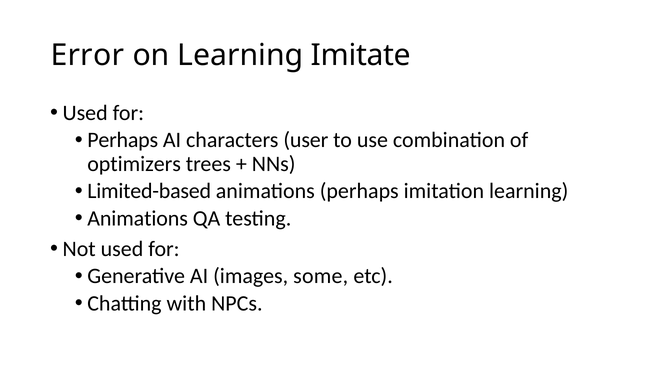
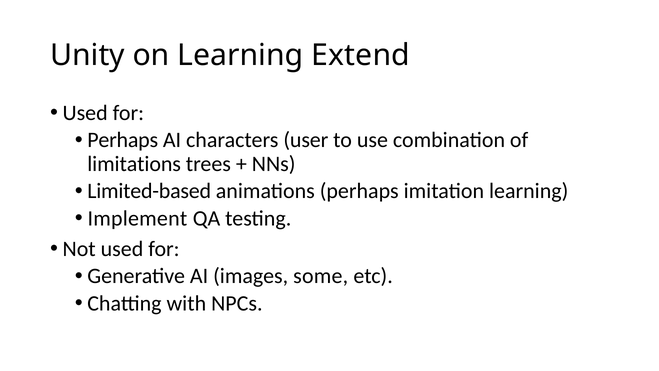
Error: Error -> Unity
Imitate: Imitate -> Extend
optimizers: optimizers -> limitations
Animations at (138, 218): Animations -> Implement
